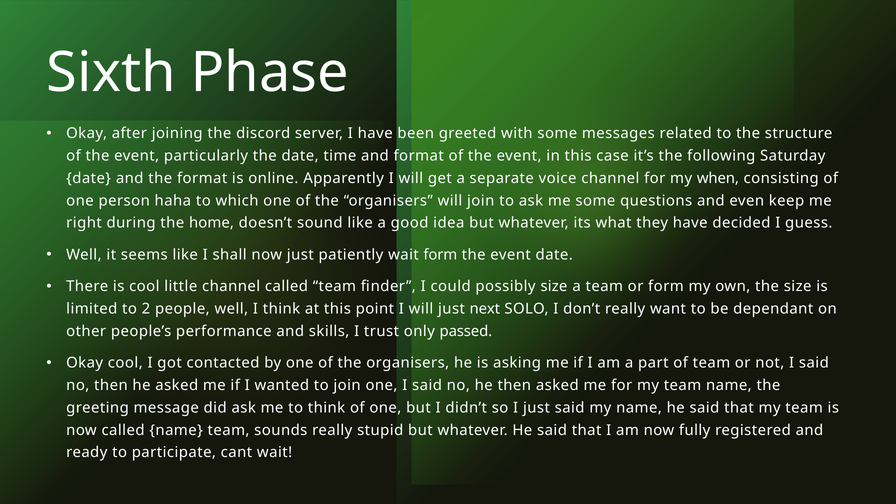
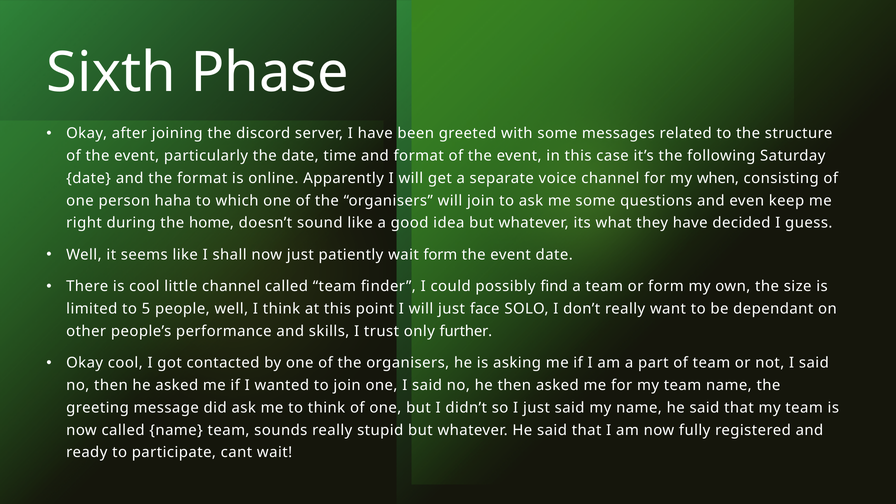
possibly size: size -> find
2: 2 -> 5
next: next -> face
passed: passed -> further
